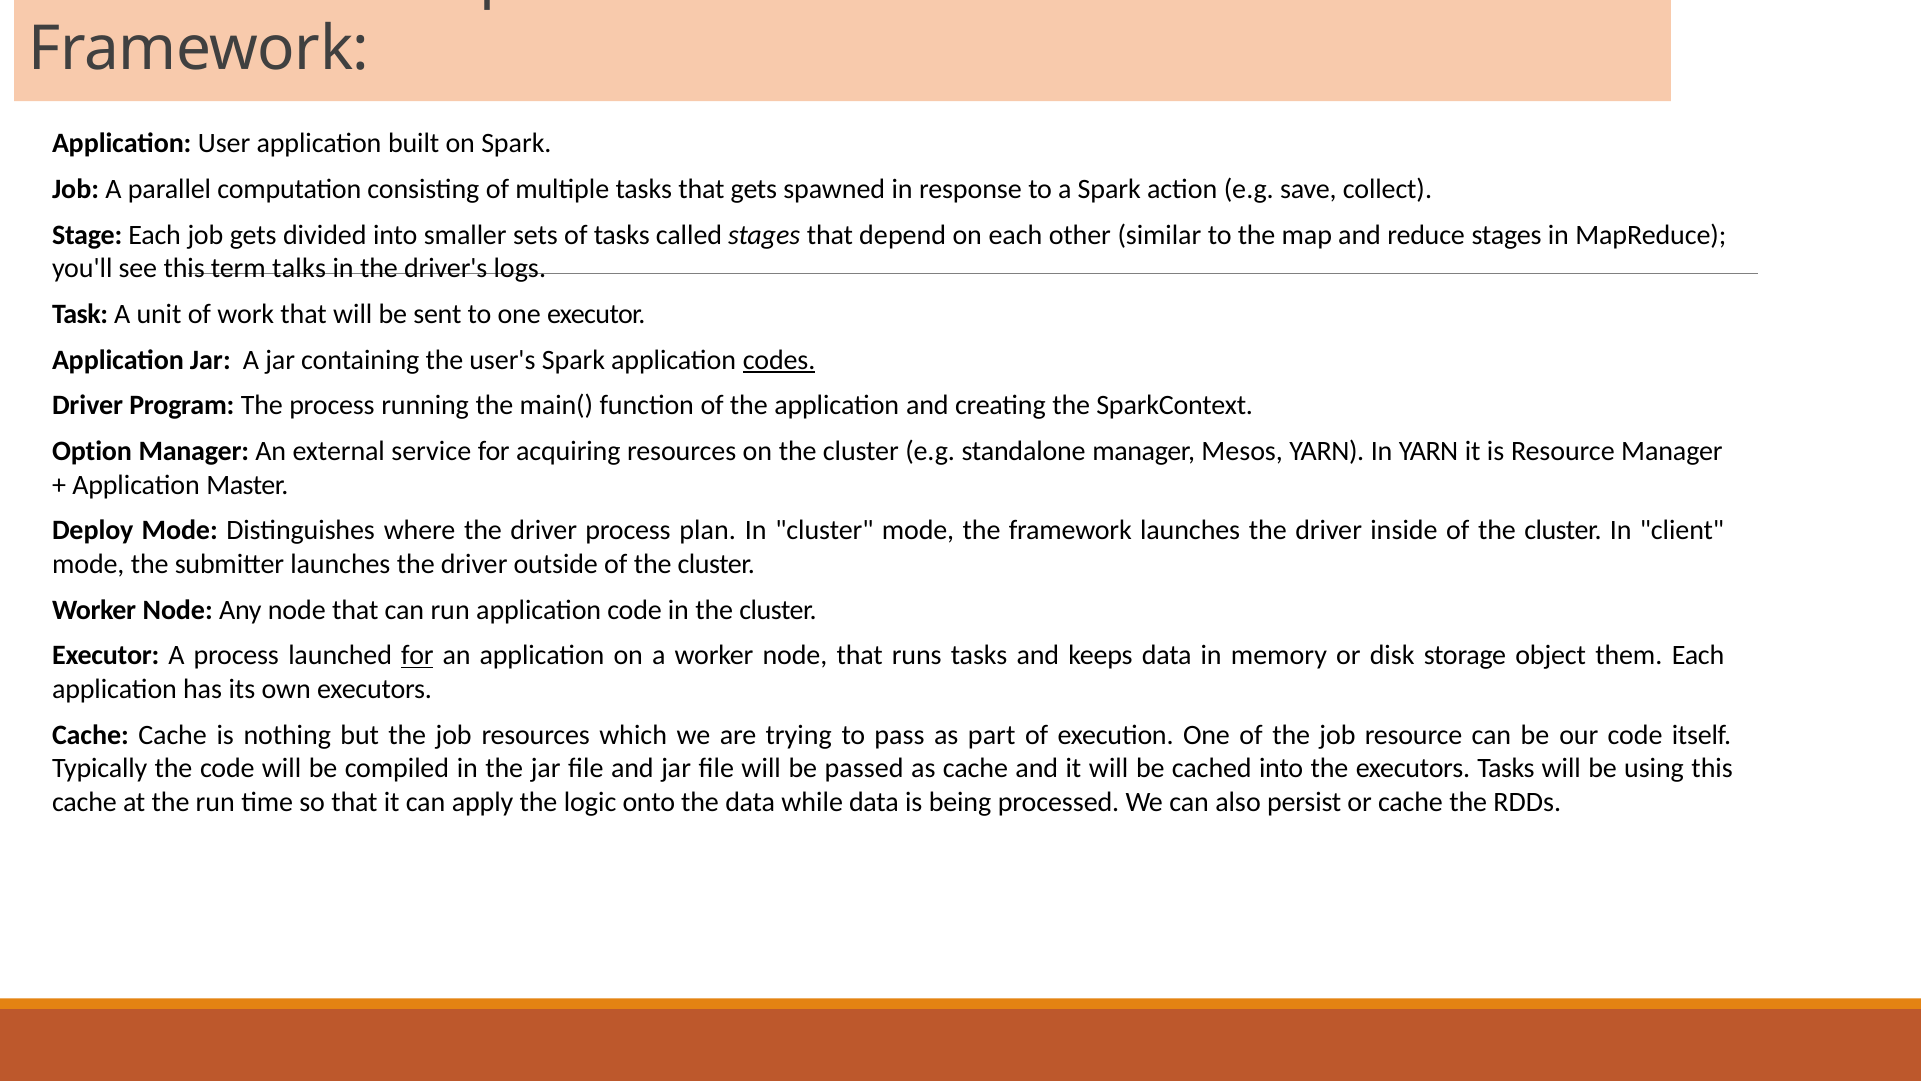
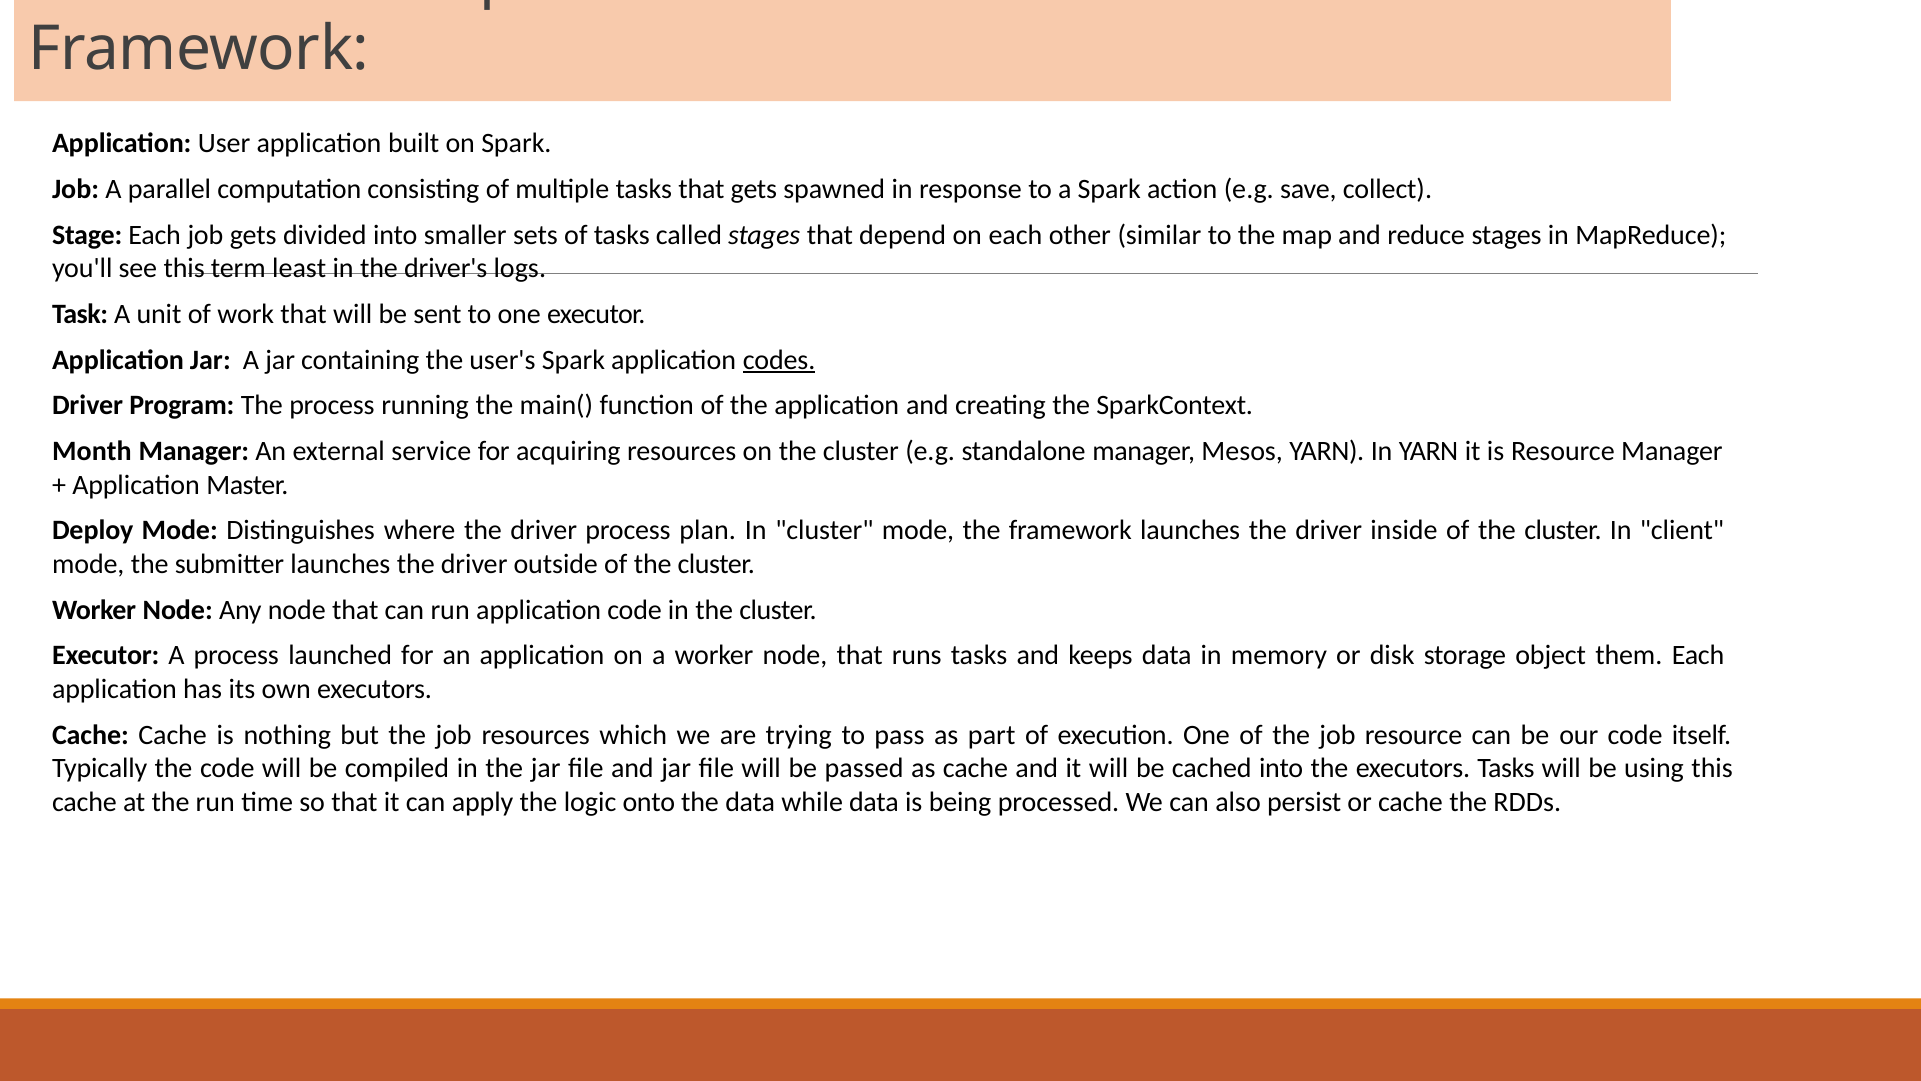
talks: talks -> least
Option: Option -> Month
for at (417, 655) underline: present -> none
